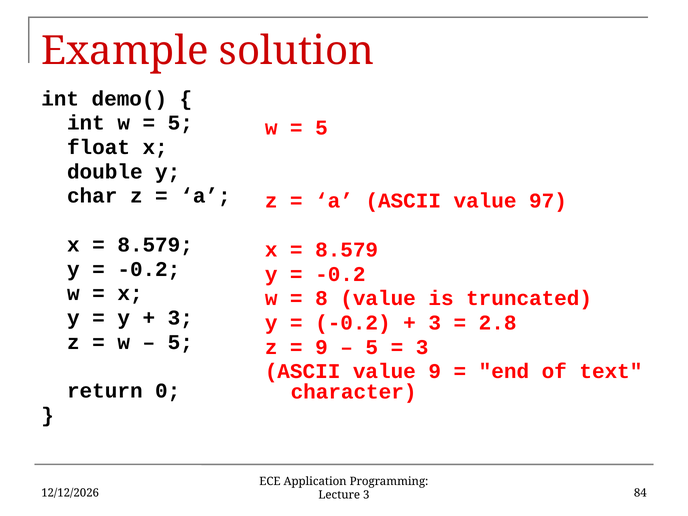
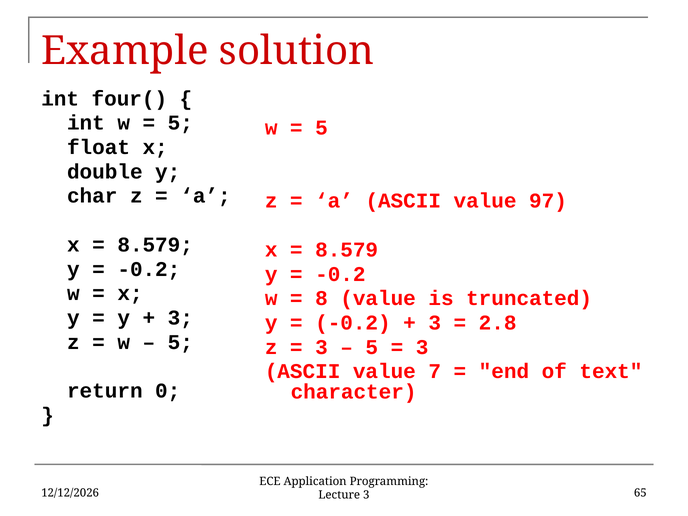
demo(: demo( -> four(
9 at (321, 347): 9 -> 3
value 9: 9 -> 7
84: 84 -> 65
